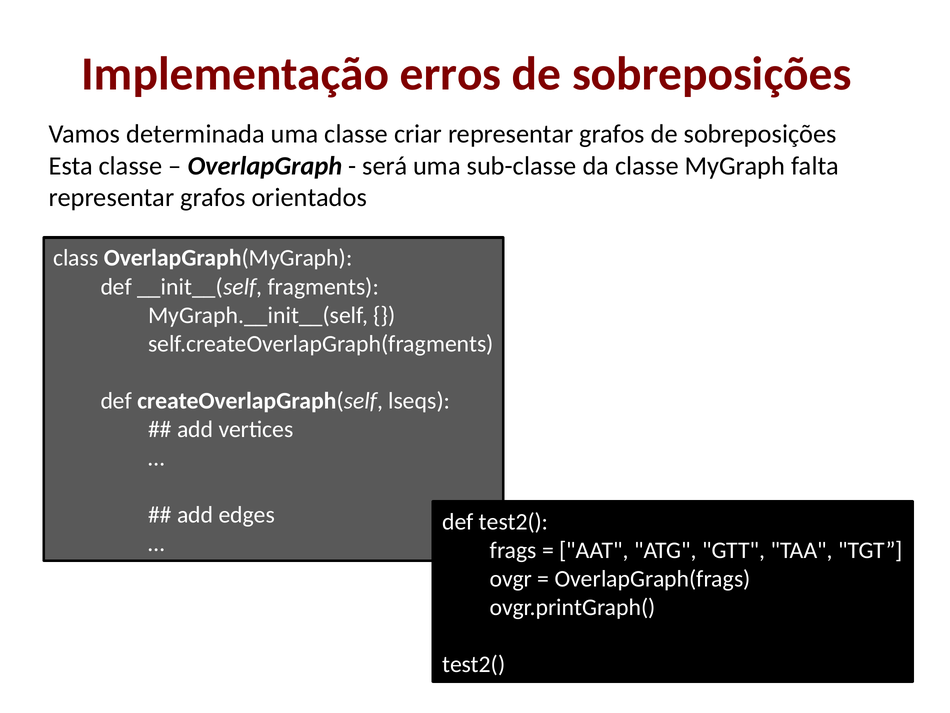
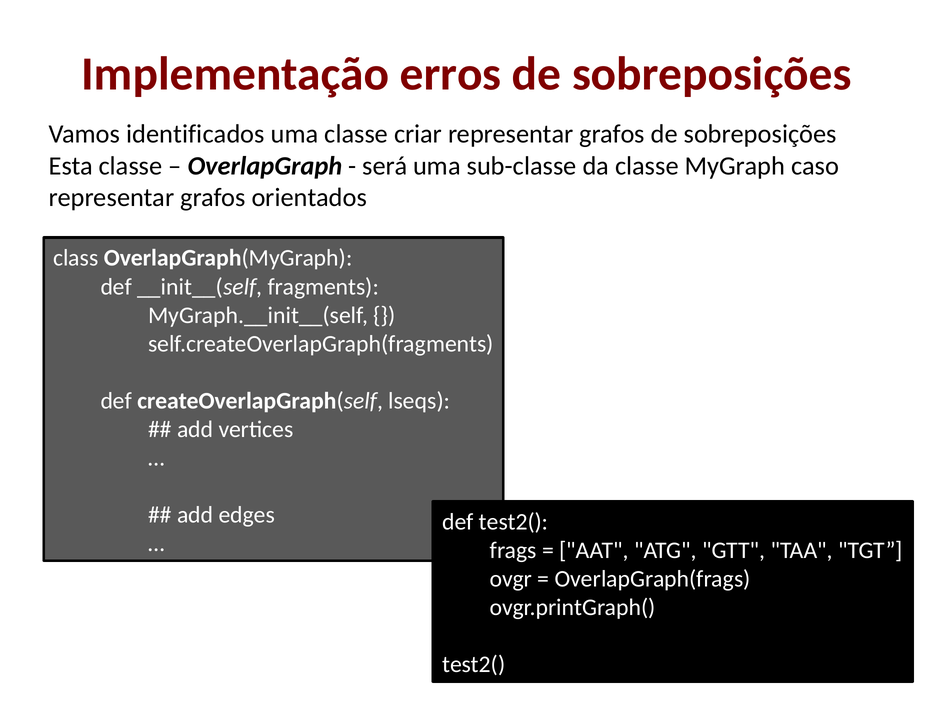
determinada: determinada -> identificados
falta: falta -> caso
